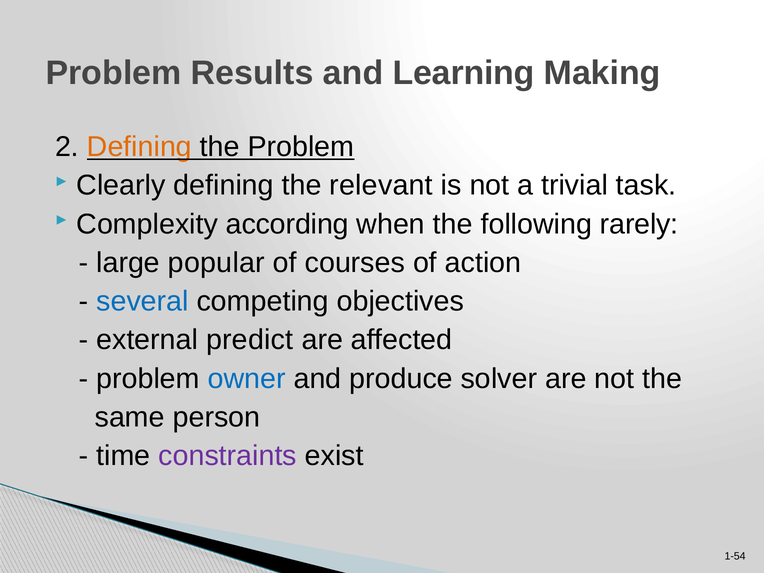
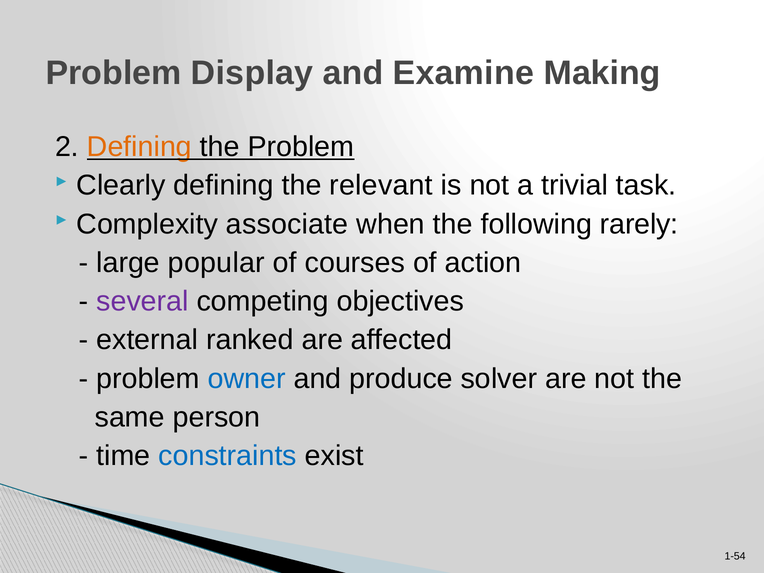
Results: Results -> Display
Learning: Learning -> Examine
according: according -> associate
several colour: blue -> purple
predict: predict -> ranked
constraints colour: purple -> blue
